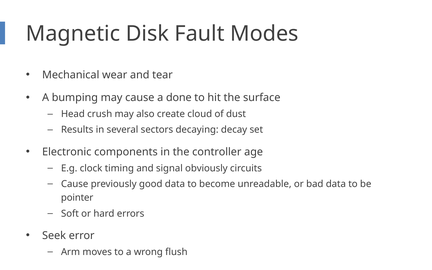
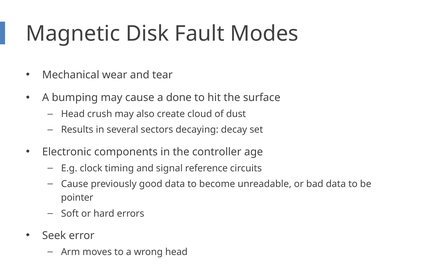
obviously: obviously -> reference
wrong flush: flush -> head
